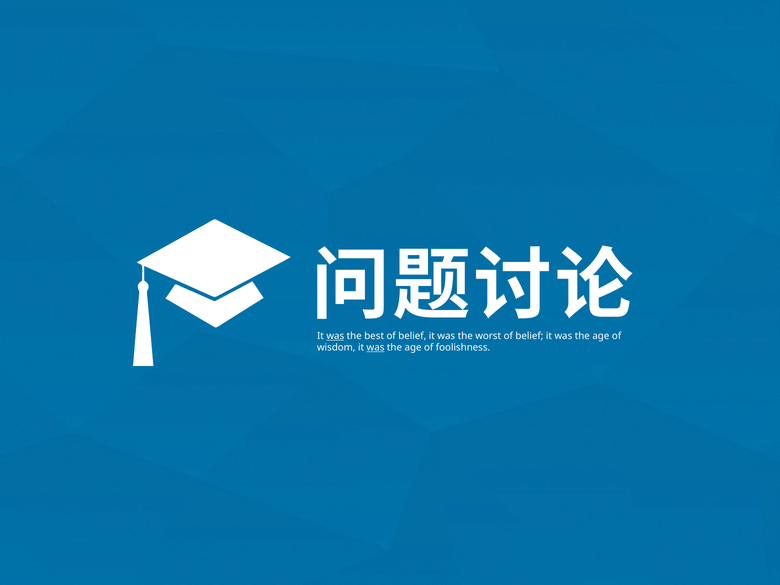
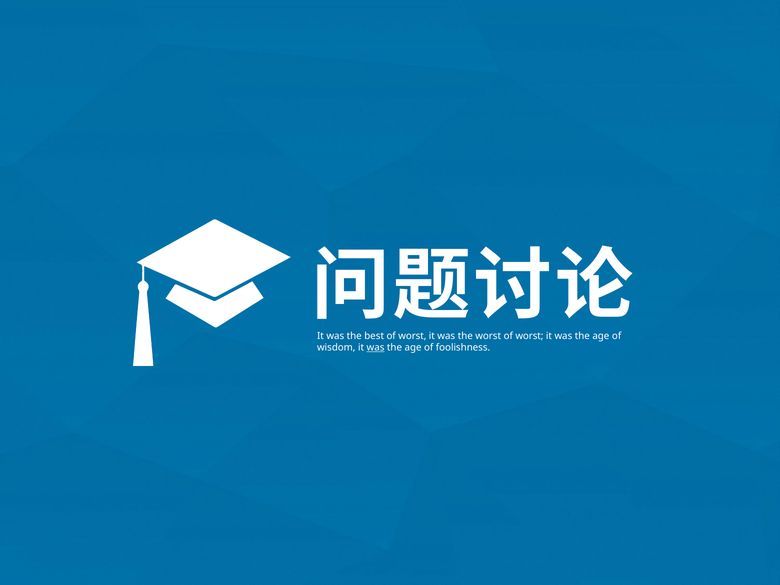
was at (335, 336) underline: present -> none
best of belief: belief -> worst
worst of belief: belief -> worst
